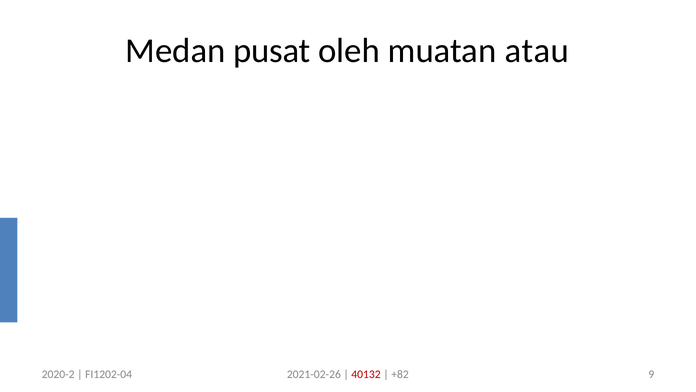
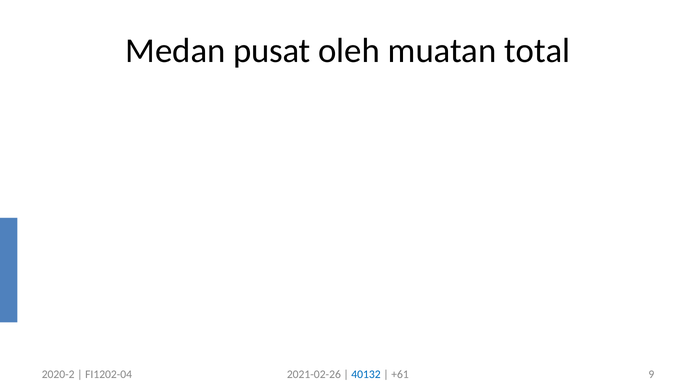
atau: atau -> total
40132 colour: red -> blue
+82: +82 -> +61
